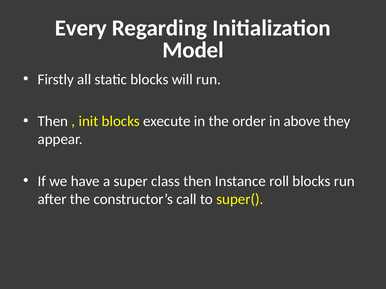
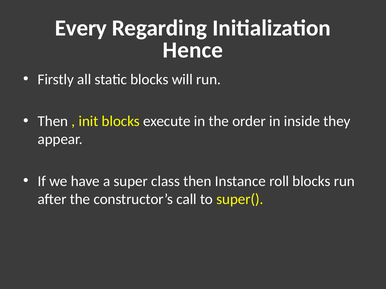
Model: Model -> Hence
above: above -> inside
